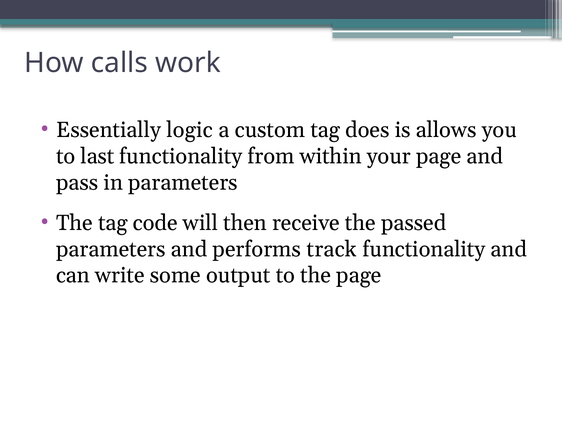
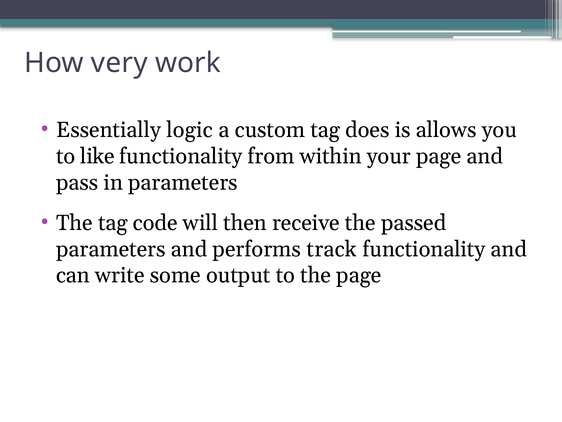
calls: calls -> very
last: last -> like
